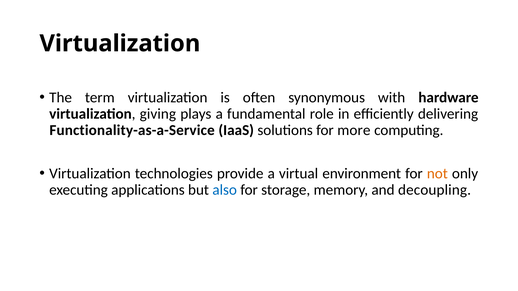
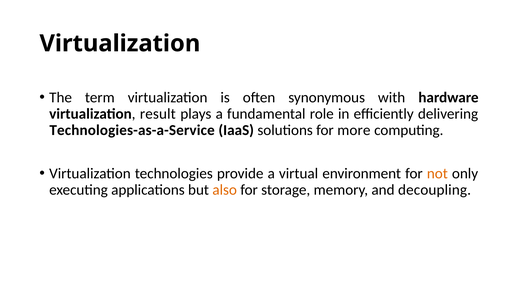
giving: giving -> result
Functionality-as-a-Service: Functionality-as-a-Service -> Technologies-as-a-Service
also colour: blue -> orange
